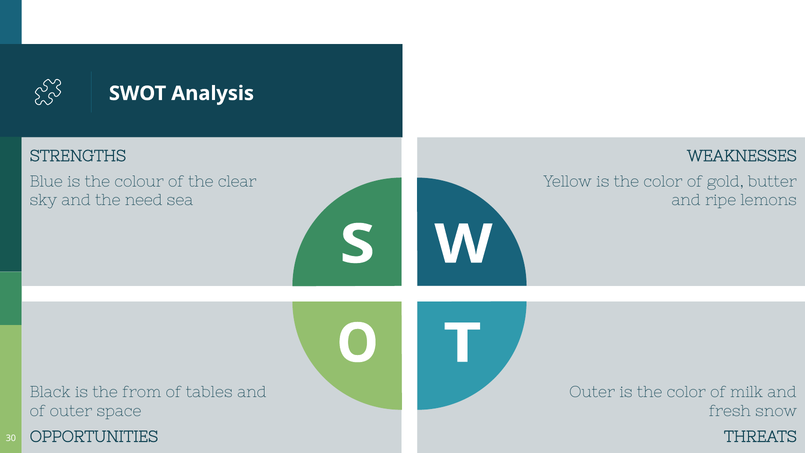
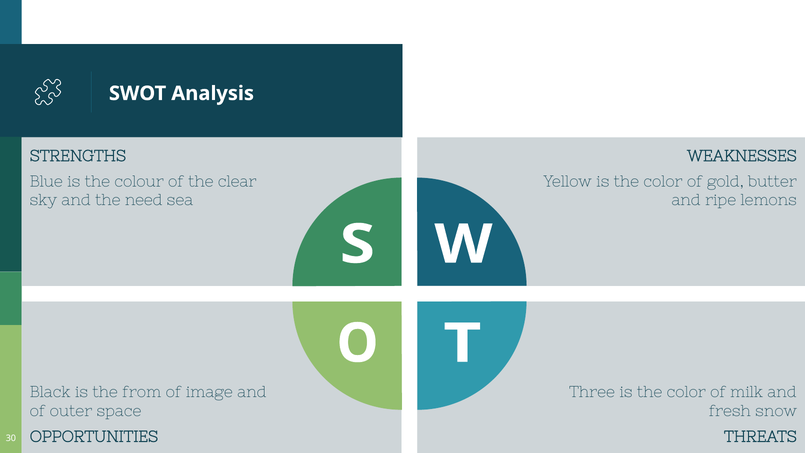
tables: tables -> image
Outer at (592, 392): Outer -> Three
